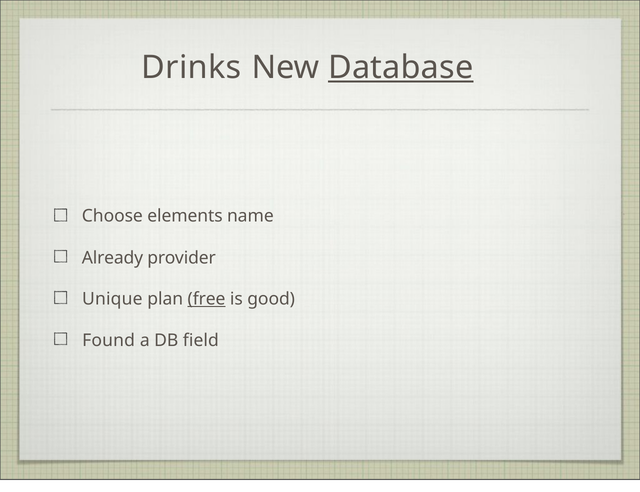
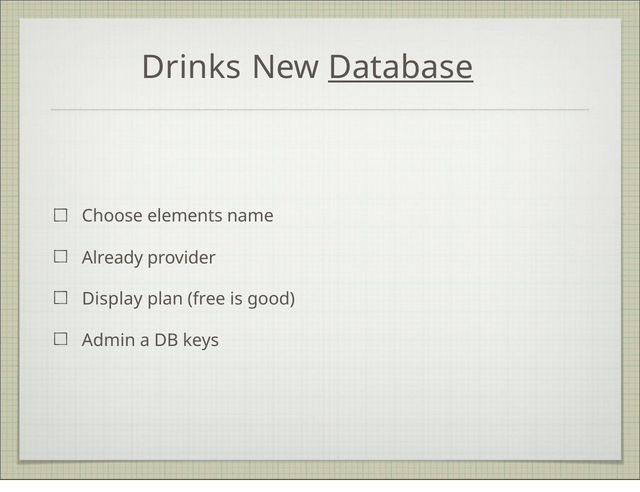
Unique: Unique -> Display
free underline: present -> none
Found: Found -> Admin
field: field -> keys
